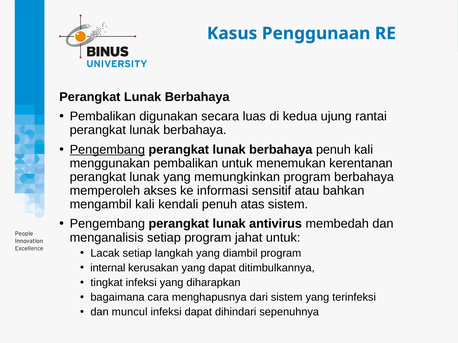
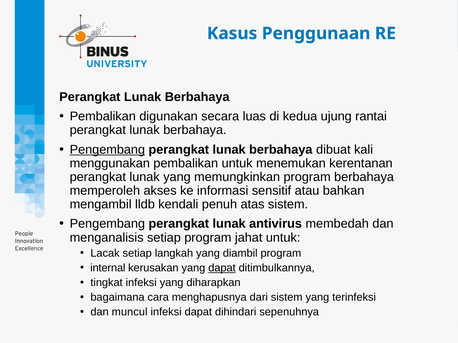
berbahaya penuh: penuh -> dibuat
mengambil kali: kali -> lldb
dapat at (222, 268) underline: none -> present
